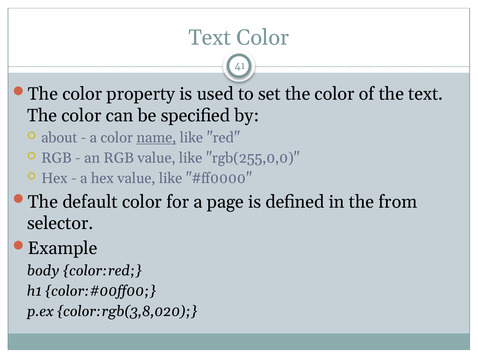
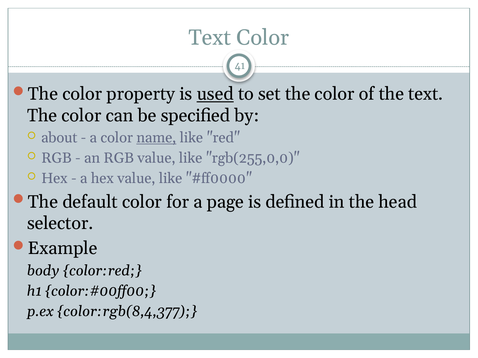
used underline: none -> present
from: from -> head
color:rgb(3,8,020: color:rgb(3,8,020 -> color:rgb(8,4,377
